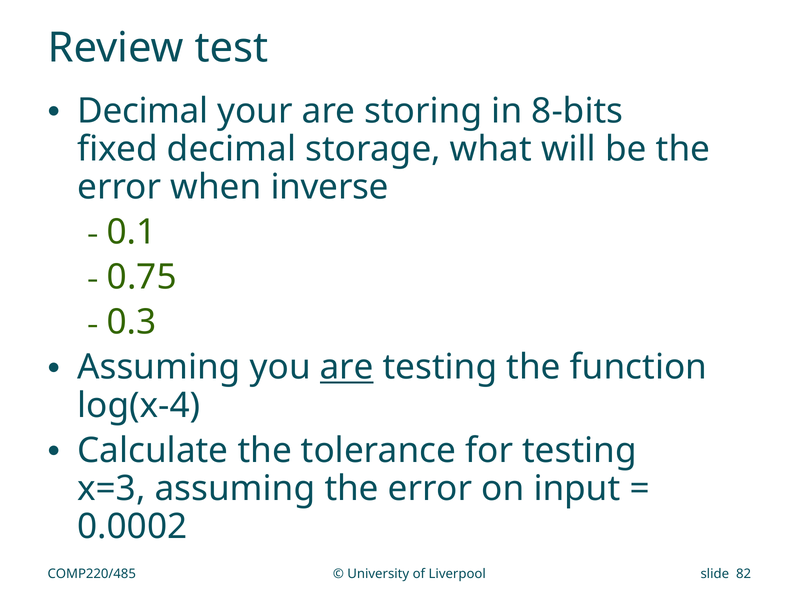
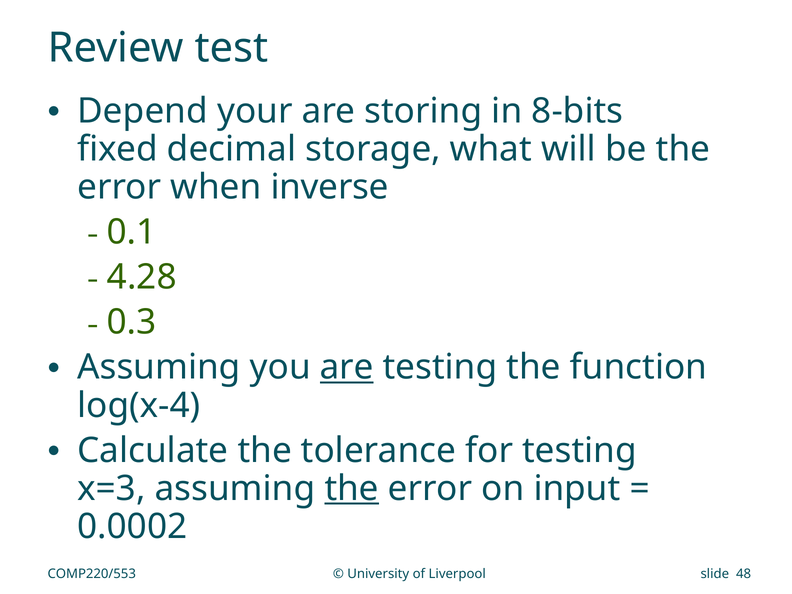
Decimal at (143, 111): Decimal -> Depend
0.75: 0.75 -> 4.28
the at (352, 489) underline: none -> present
COMP220/485: COMP220/485 -> COMP220/553
82: 82 -> 48
